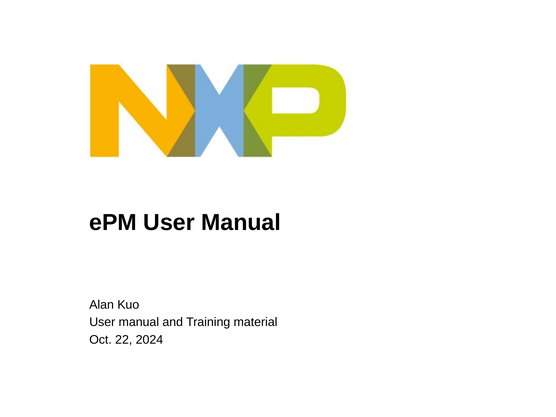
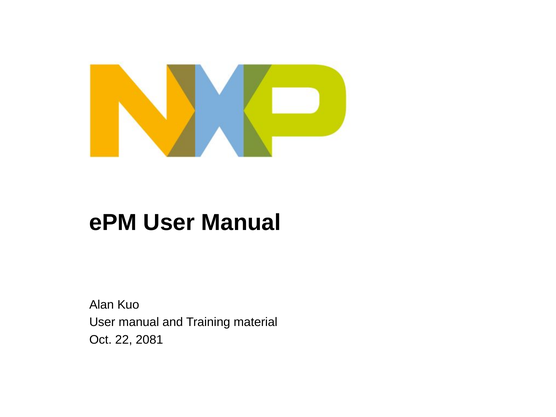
2024: 2024 -> 2081
